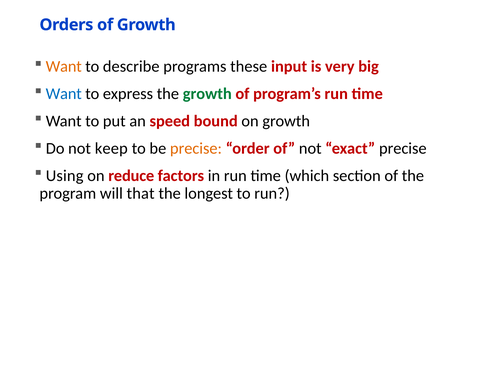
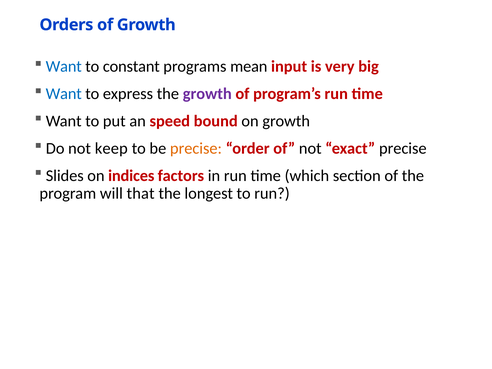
Want at (64, 67) colour: orange -> blue
describe: describe -> constant
these: these -> mean
growth at (207, 94) colour: green -> purple
Using: Using -> Slides
reduce: reduce -> indices
